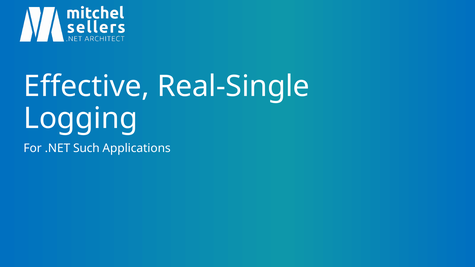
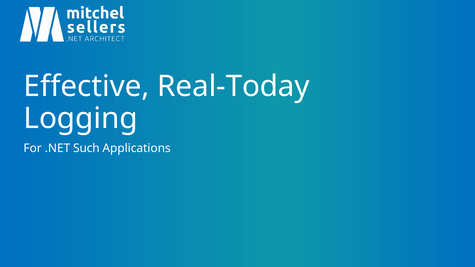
Real-Single: Real-Single -> Real-Today
